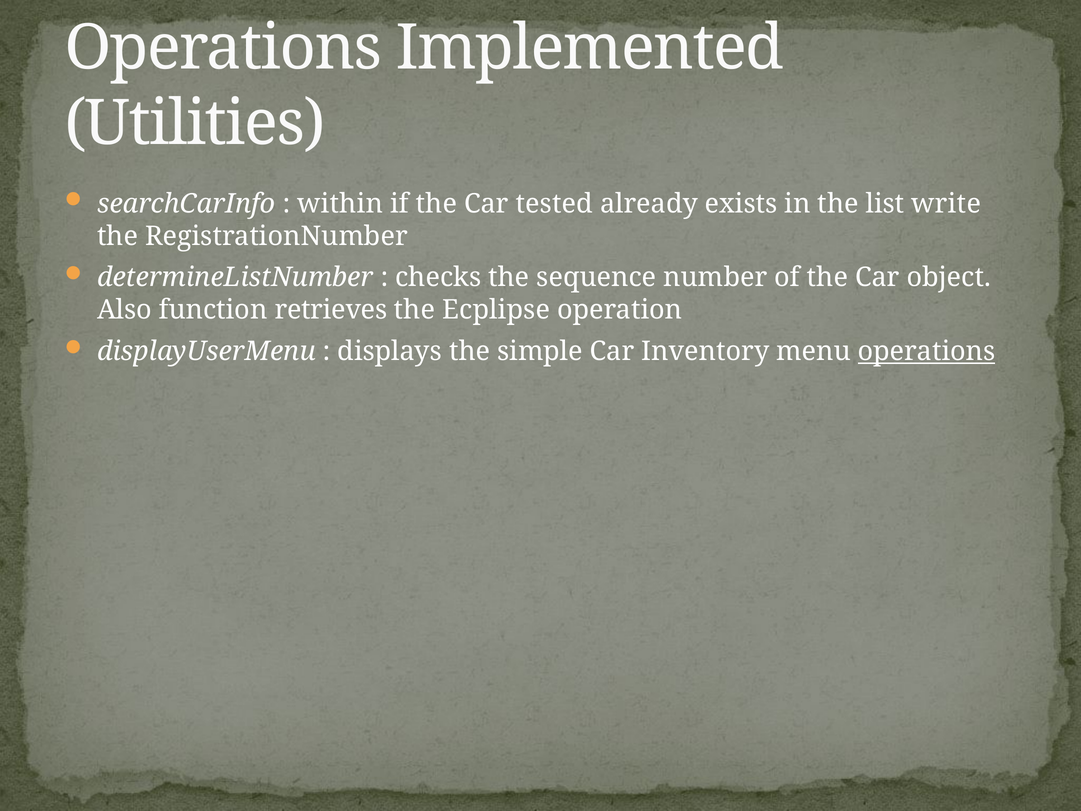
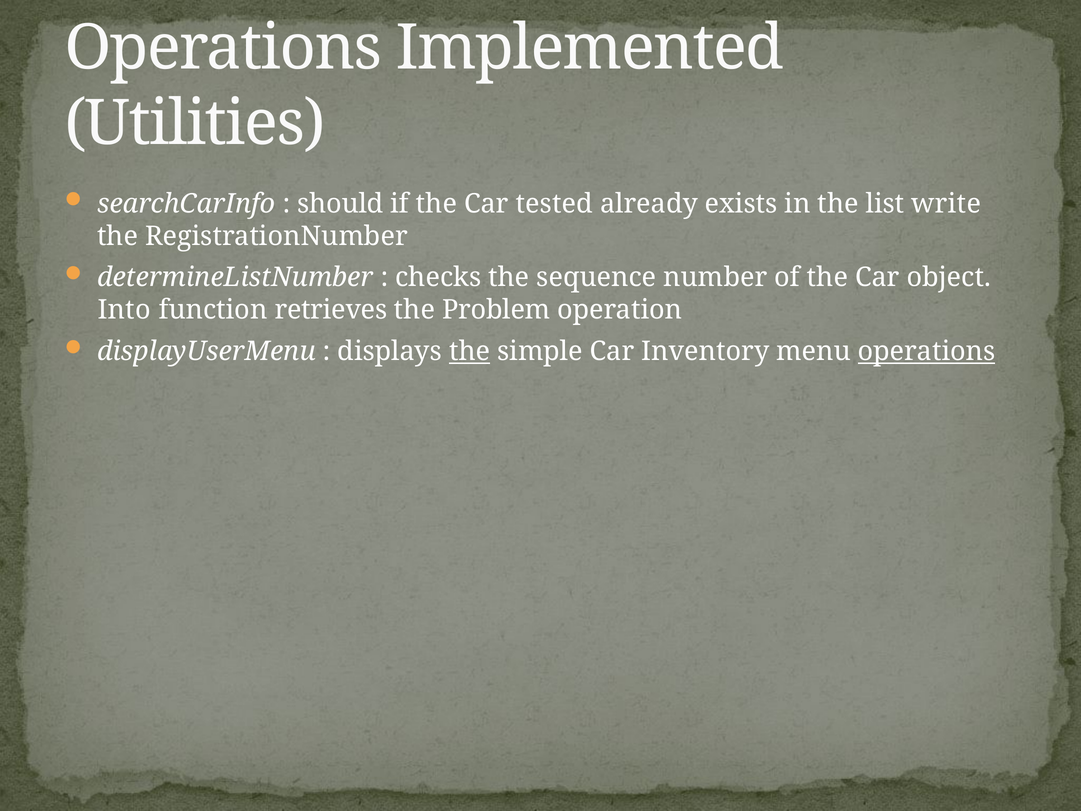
within: within -> should
Also: Also -> Into
Ecplipse: Ecplipse -> Problem
the at (470, 351) underline: none -> present
